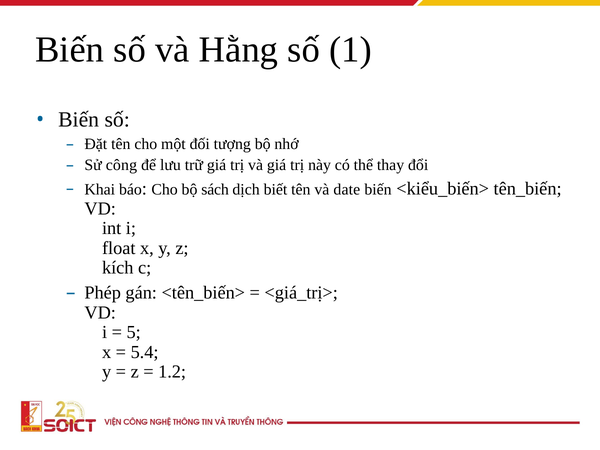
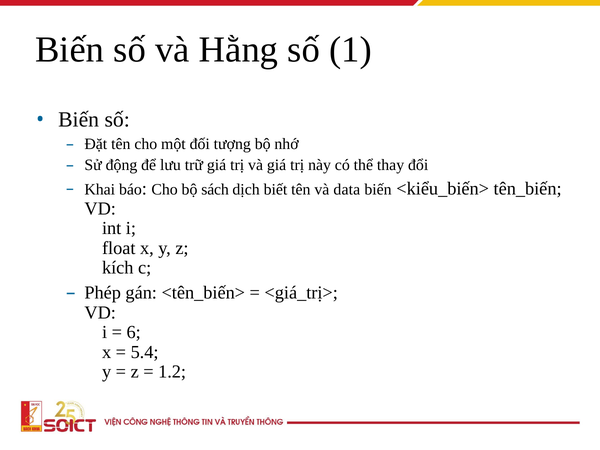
công: công -> động
date: date -> data
5: 5 -> 6
